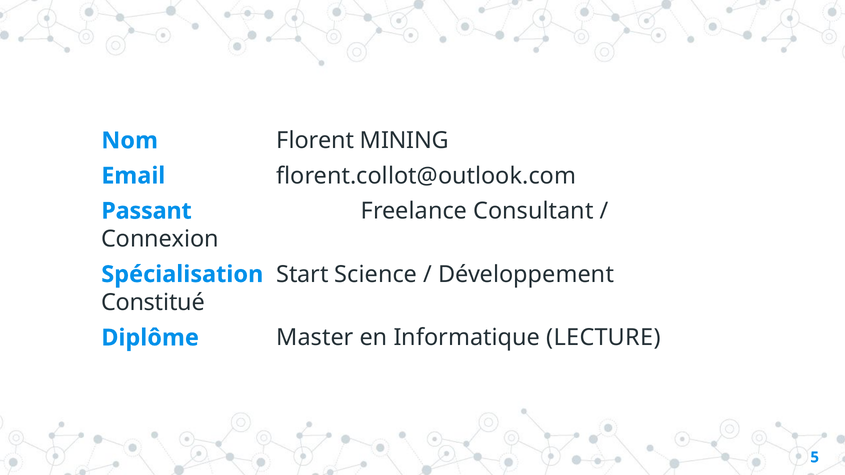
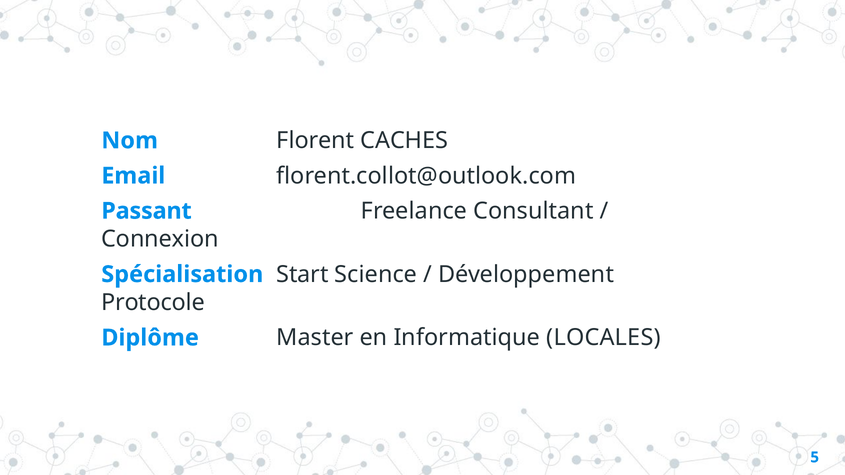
MINING: MINING -> CACHES
Constitué: Constitué -> Protocole
LECTURE: LECTURE -> LOCALES
